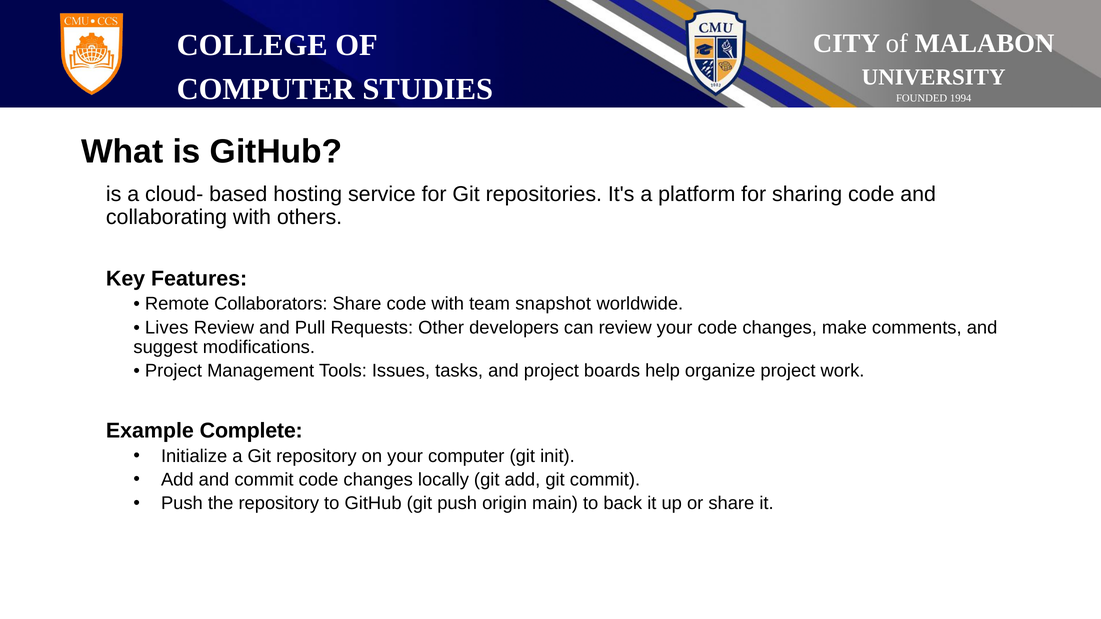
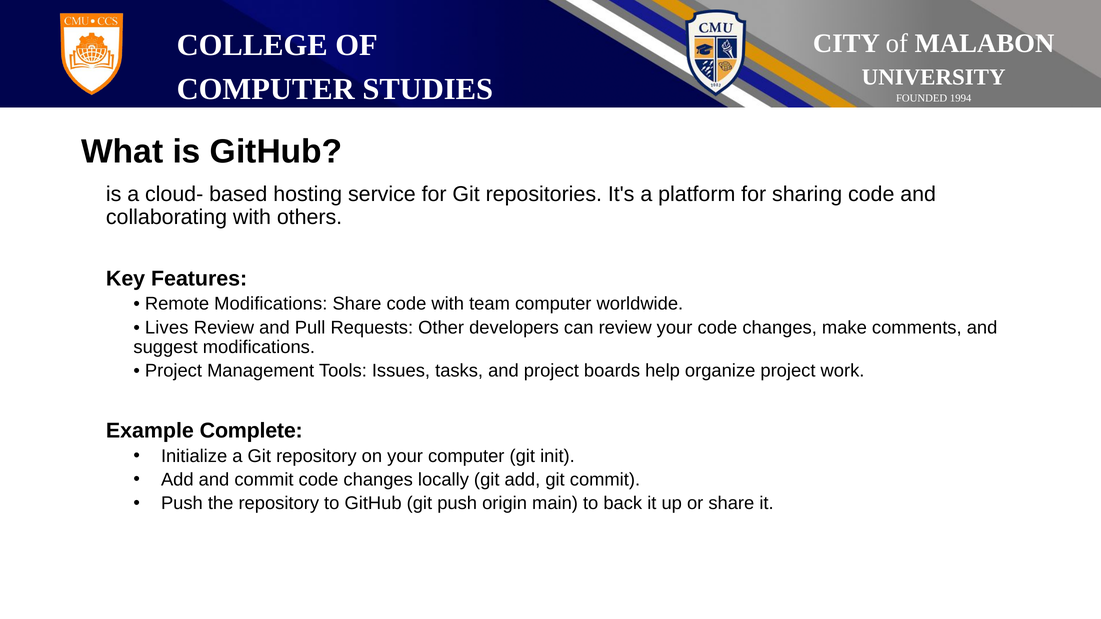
Remote Collaborators: Collaborators -> Modifications
team snapshot: snapshot -> computer
